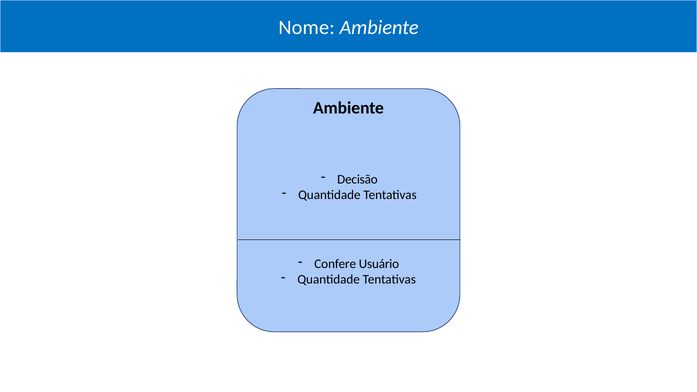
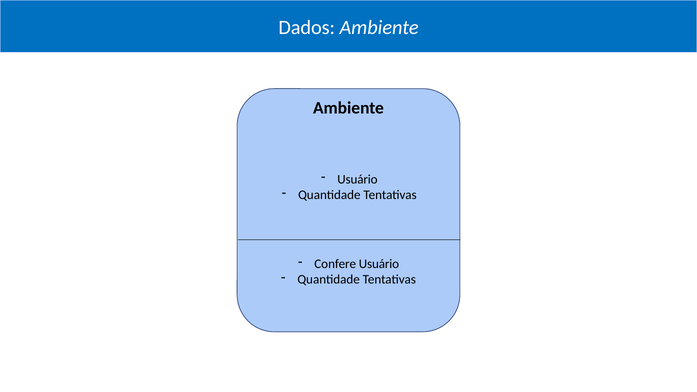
Nome: Nome -> Dados
Decisão at (357, 179): Decisão -> Usuário
